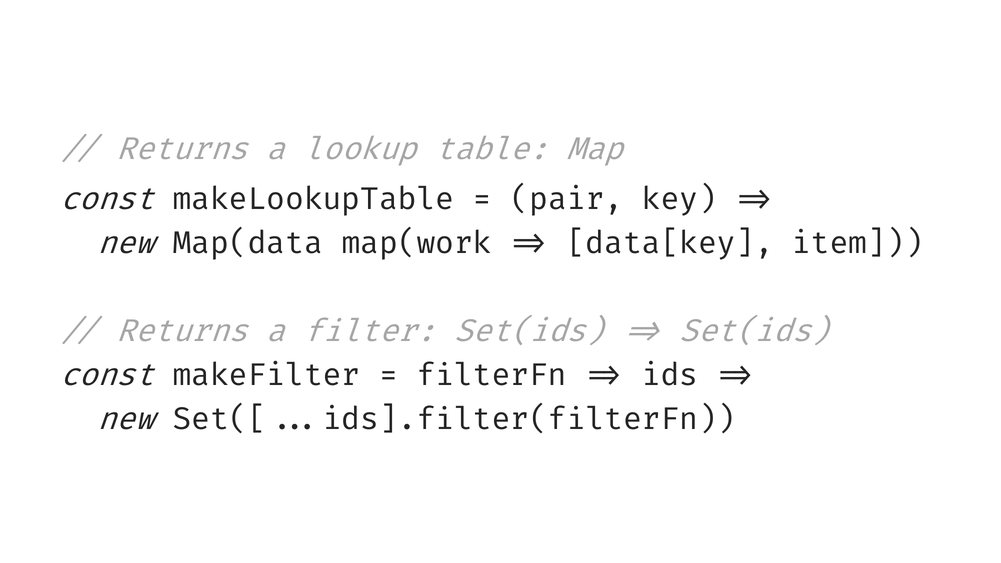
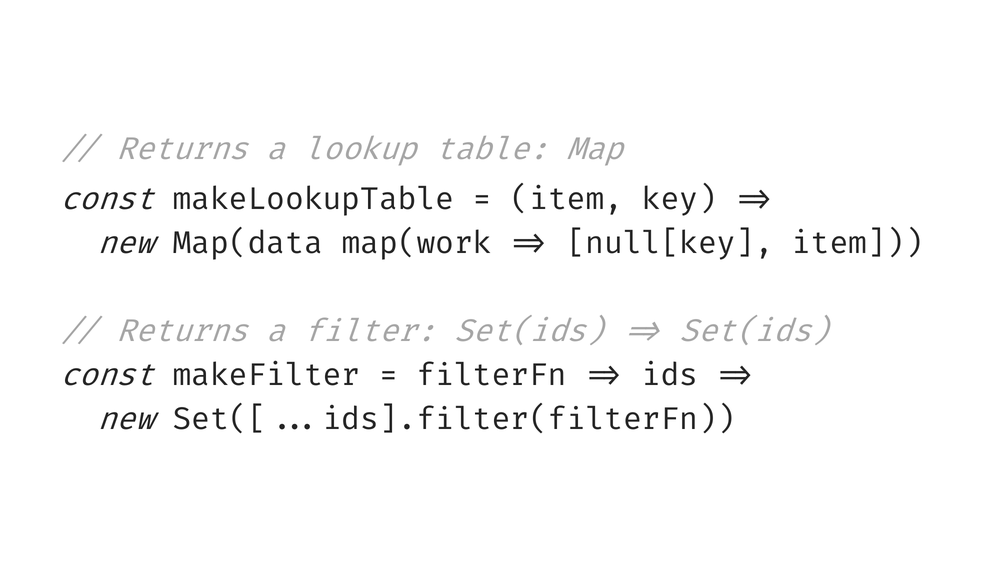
pair at (567, 199): pair -> item
data[key: data[key -> null[key
